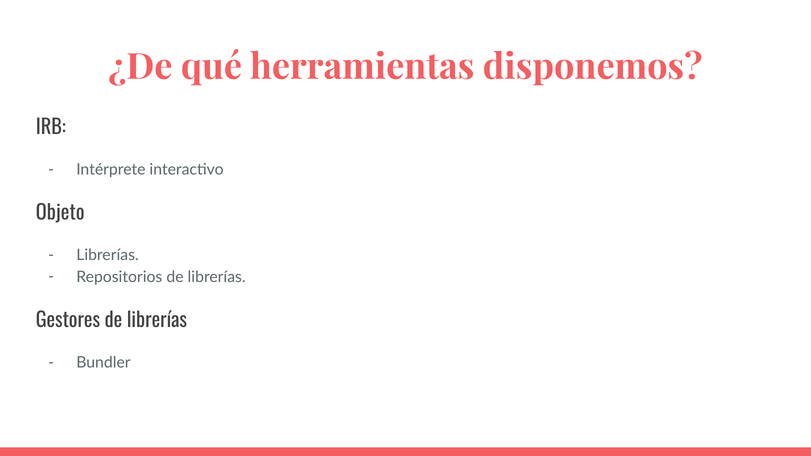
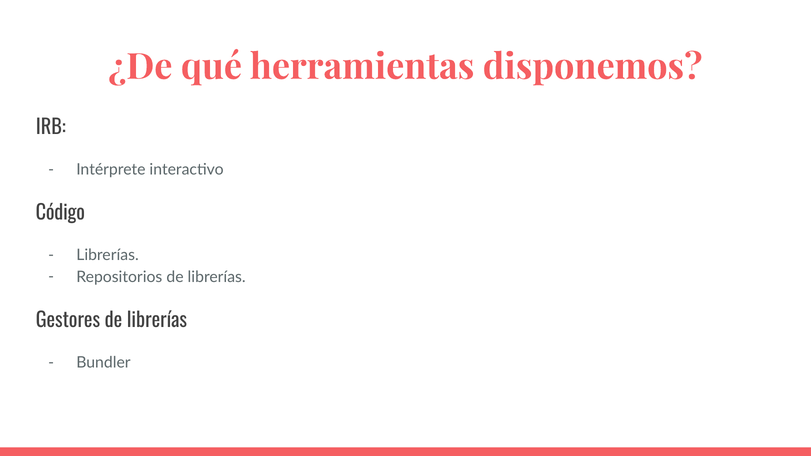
Objeto: Objeto -> Código
